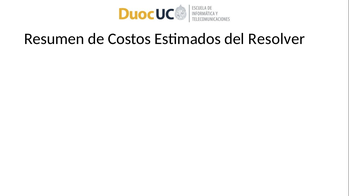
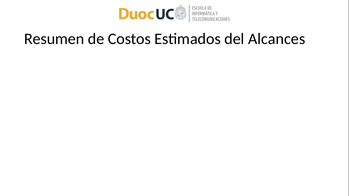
Resolver: Resolver -> Alcances
